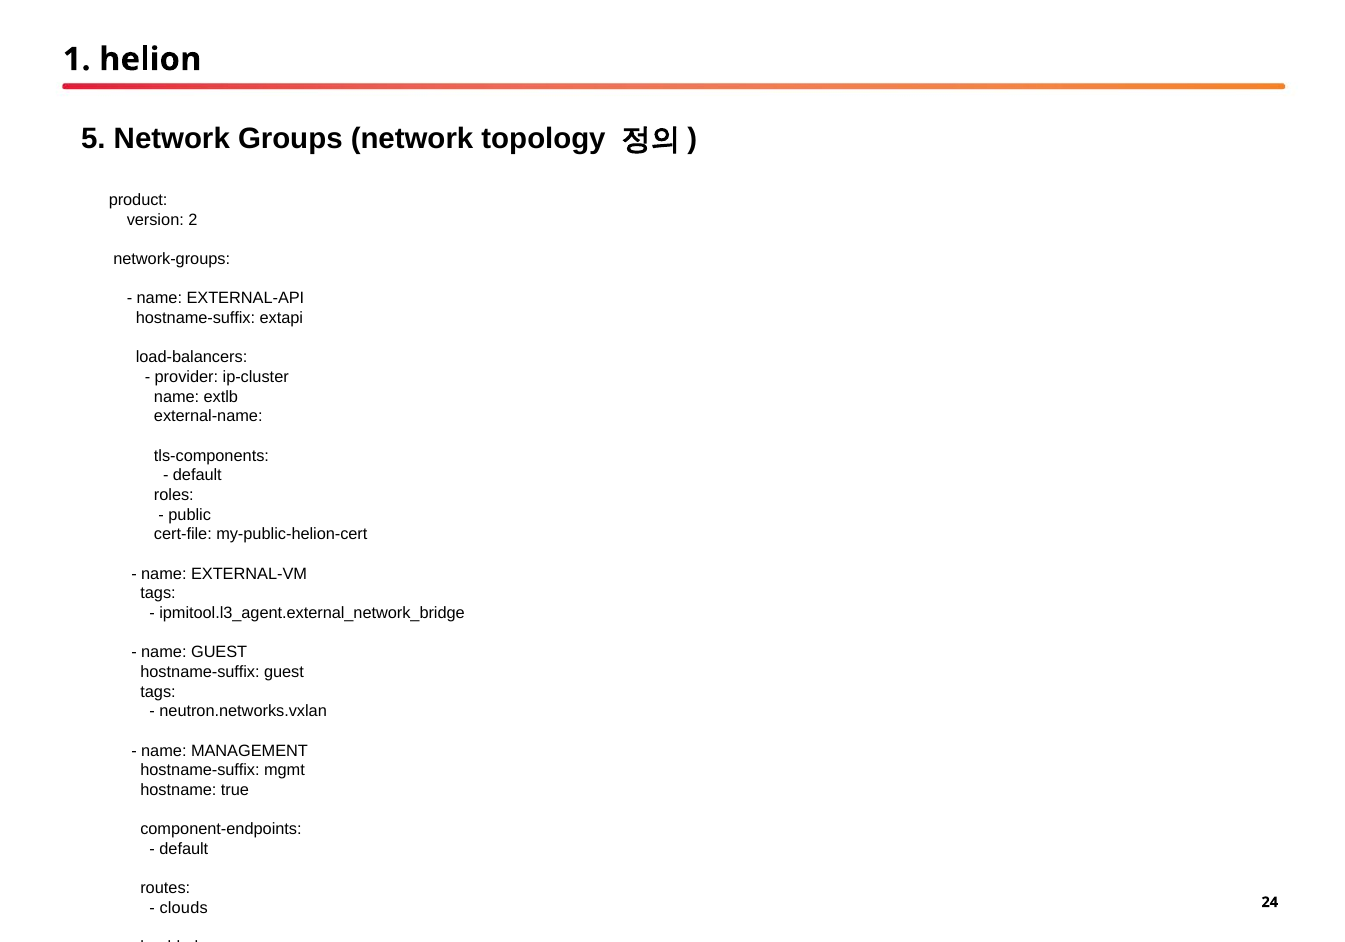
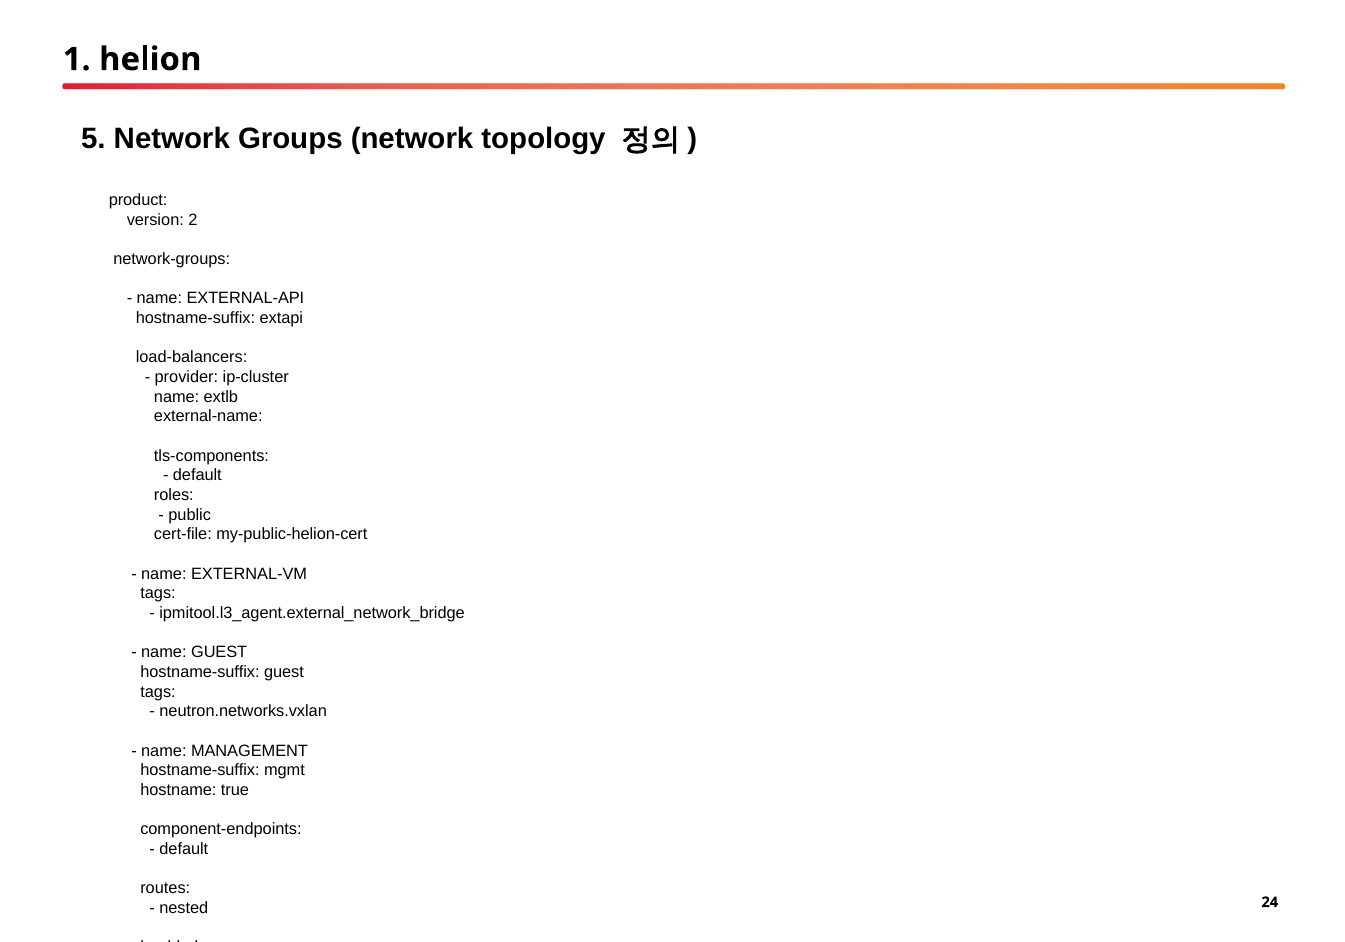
clouds: clouds -> nested
